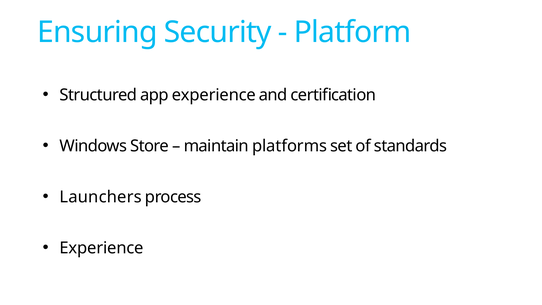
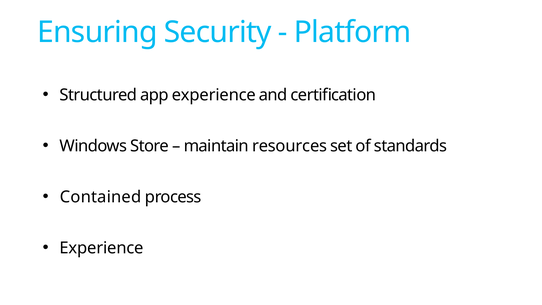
platforms: platforms -> resources
Launchers: Launchers -> Contained
